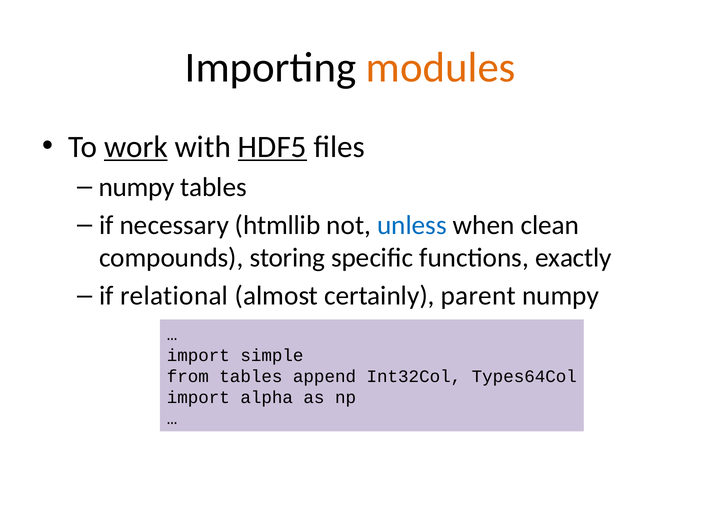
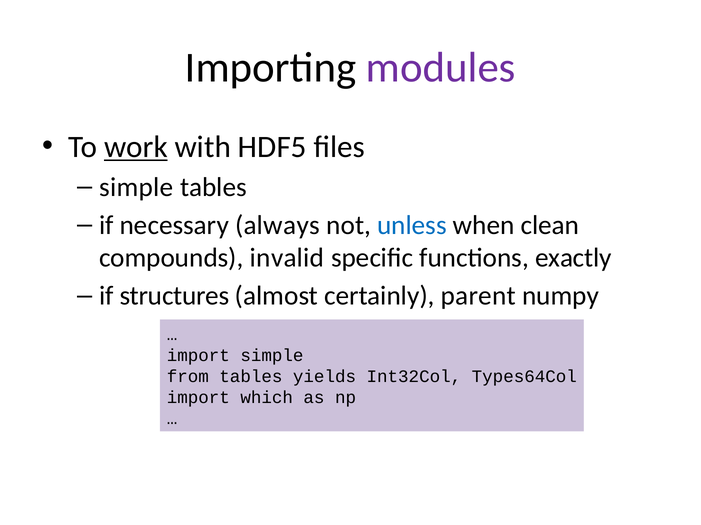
modules colour: orange -> purple
HDF5 underline: present -> none
numpy at (137, 187): numpy -> simple
htmllib: htmllib -> always
storing: storing -> invalid
relational: relational -> structures
append: append -> yields
alpha: alpha -> which
